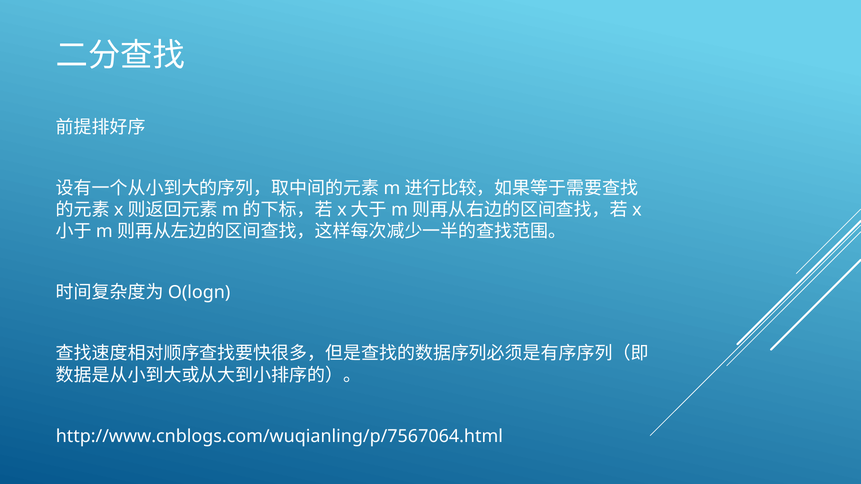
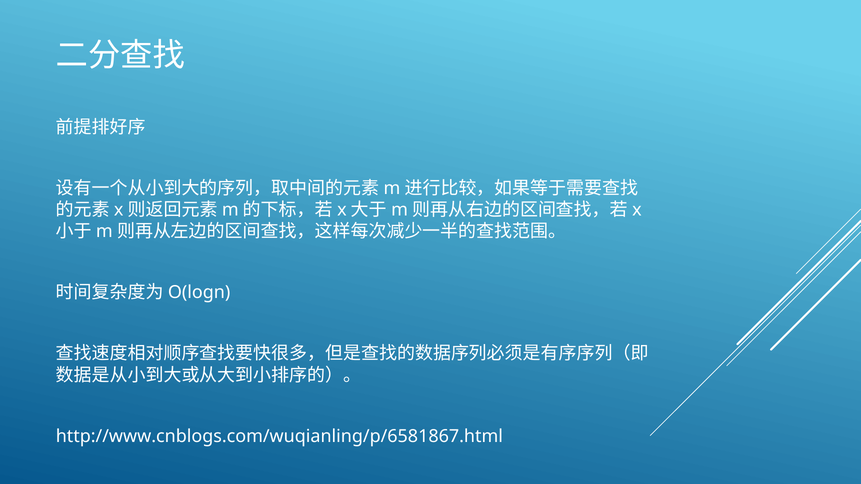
http://www.cnblogs.com/wuqianling/p/7567064.html: http://www.cnblogs.com/wuqianling/p/7567064.html -> http://www.cnblogs.com/wuqianling/p/6581867.html
